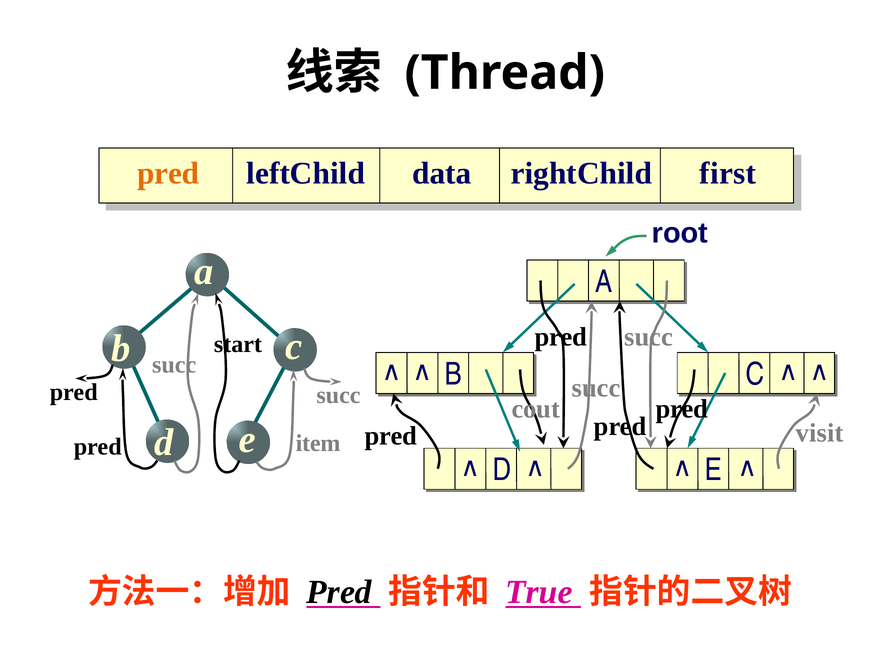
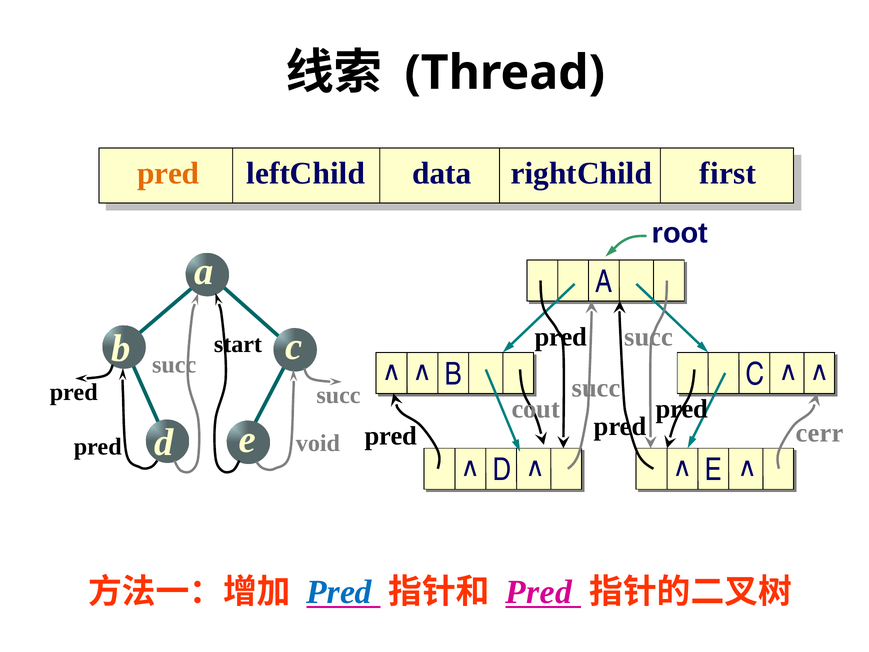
visit: visit -> cerr
item: item -> void
Pred at (339, 592) colour: black -> blue
True at (539, 592): True -> Pred
